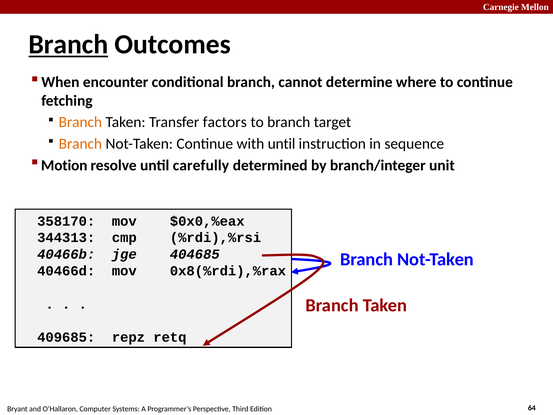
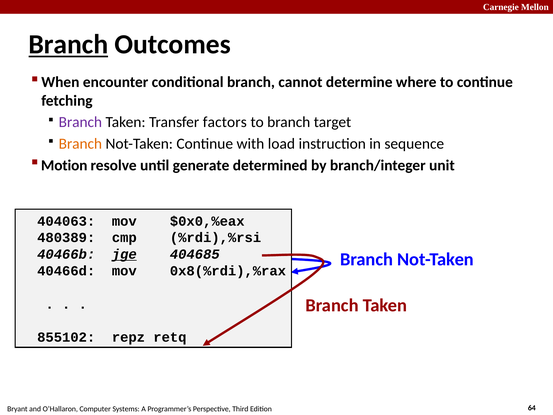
Branch at (80, 122) colour: orange -> purple
with until: until -> load
carefully: carefully -> generate
358170: 358170 -> 404063
344313: 344313 -> 480389
jge underline: none -> present
409685: 409685 -> 855102
